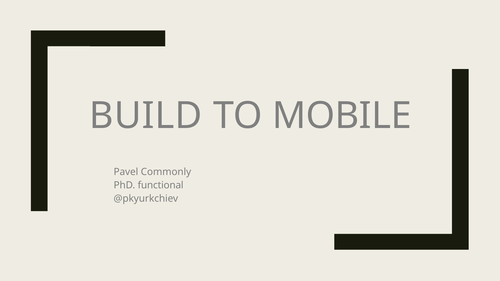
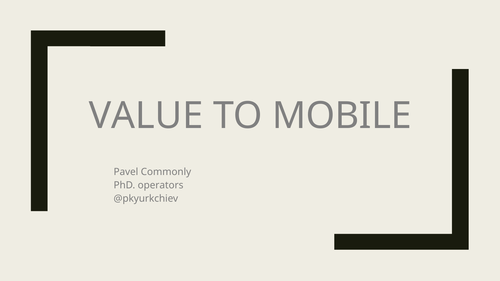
BUILD: BUILD -> VALUE
functional: functional -> operators
